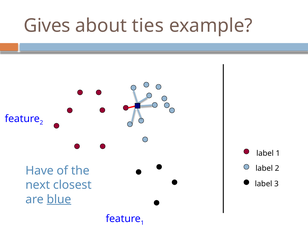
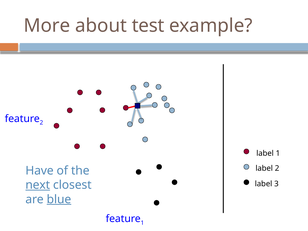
Gives: Gives -> More
ties: ties -> test
next underline: none -> present
